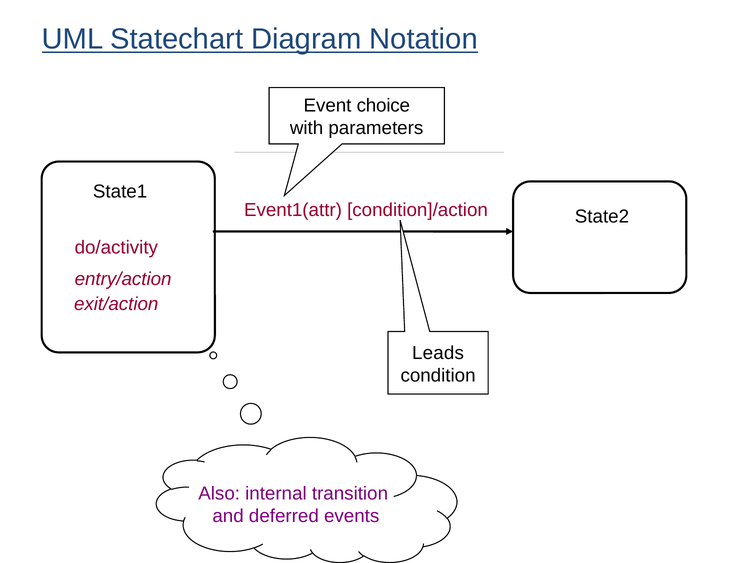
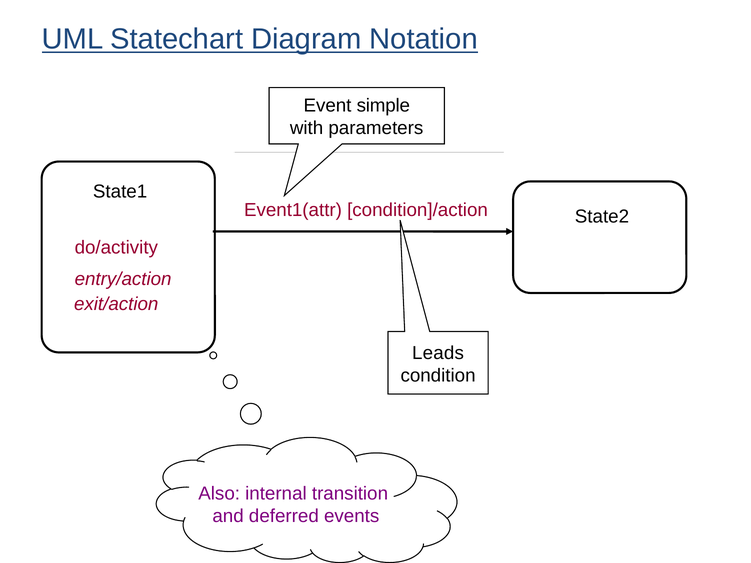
choice: choice -> simple
